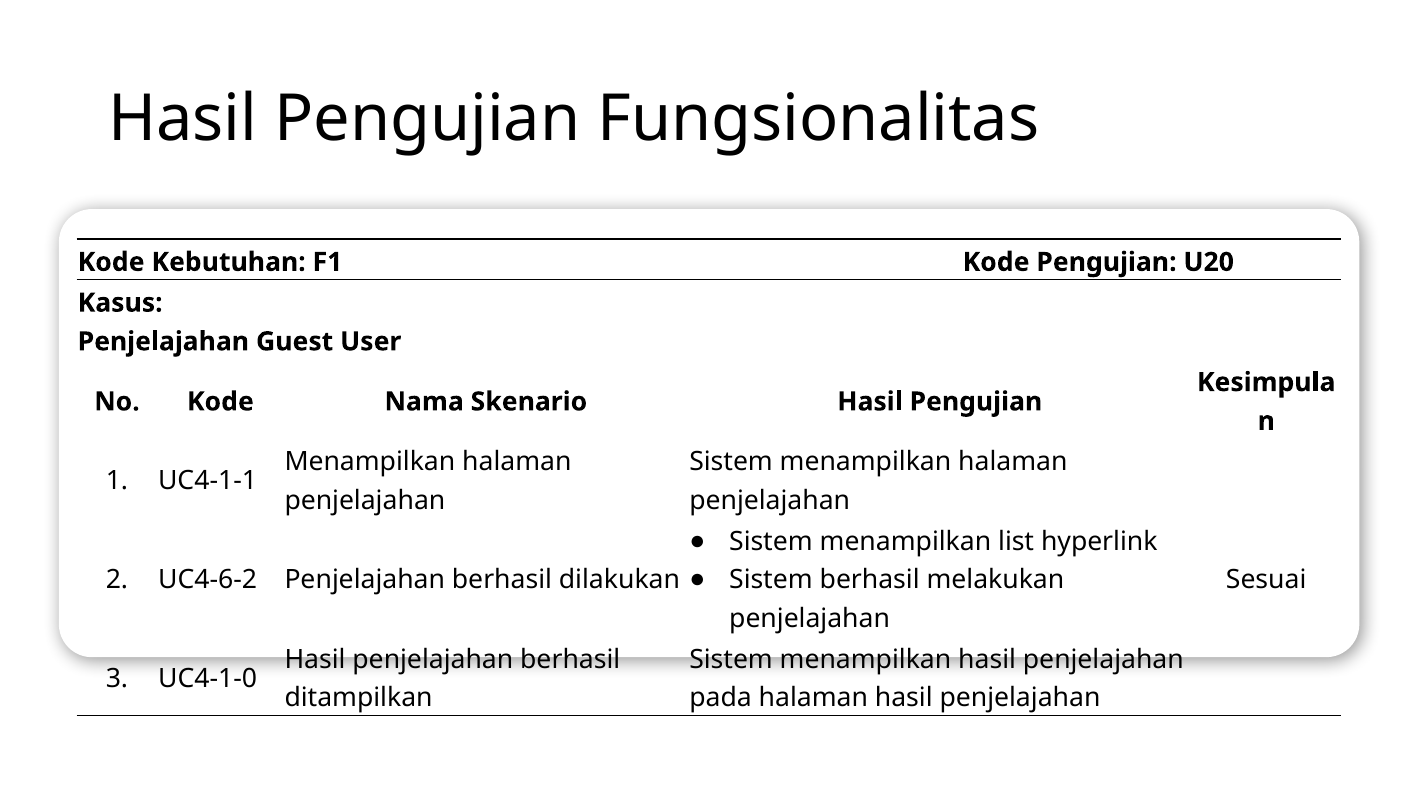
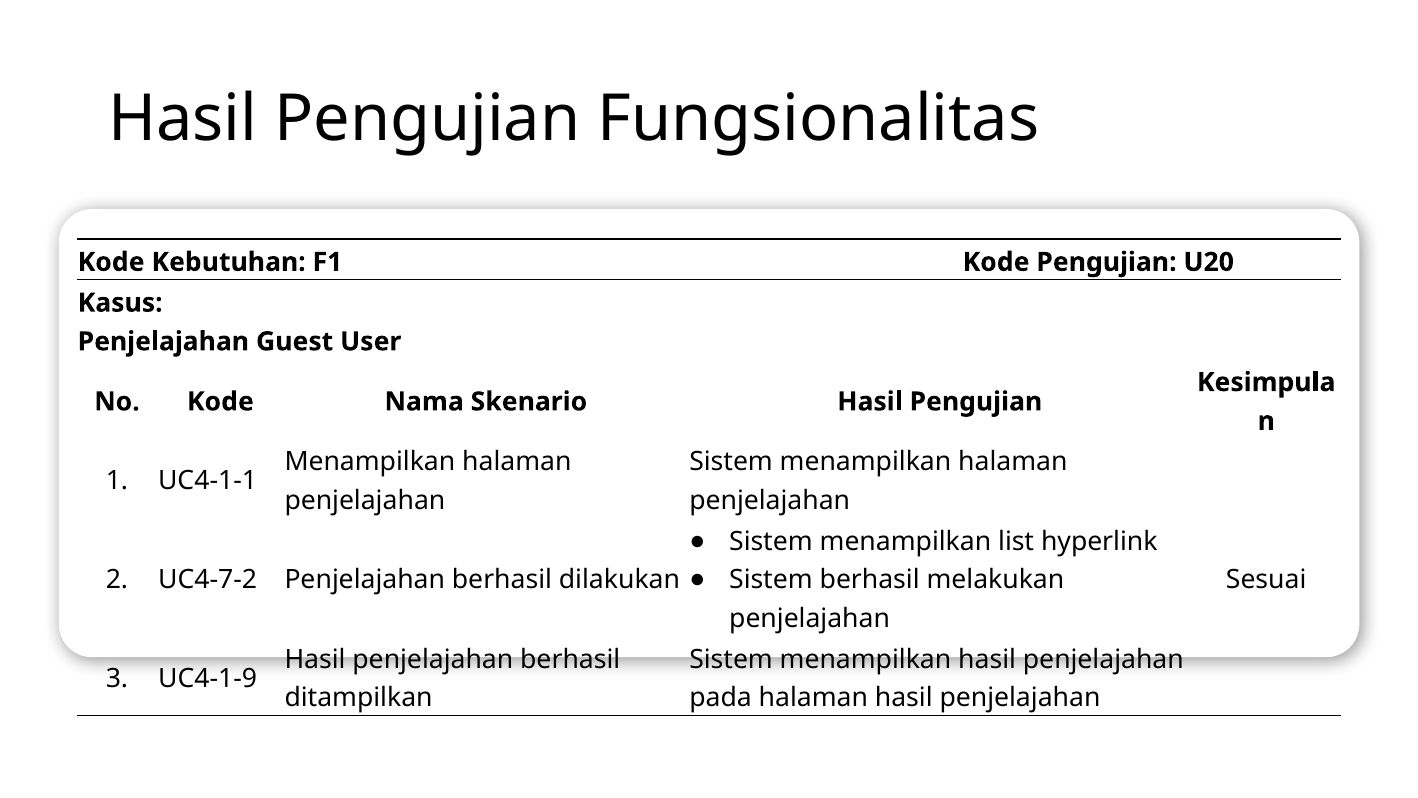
UC4-6-2: UC4-6-2 -> UC4-7-2
UC4-1-0: UC4-1-0 -> UC4-1-9
